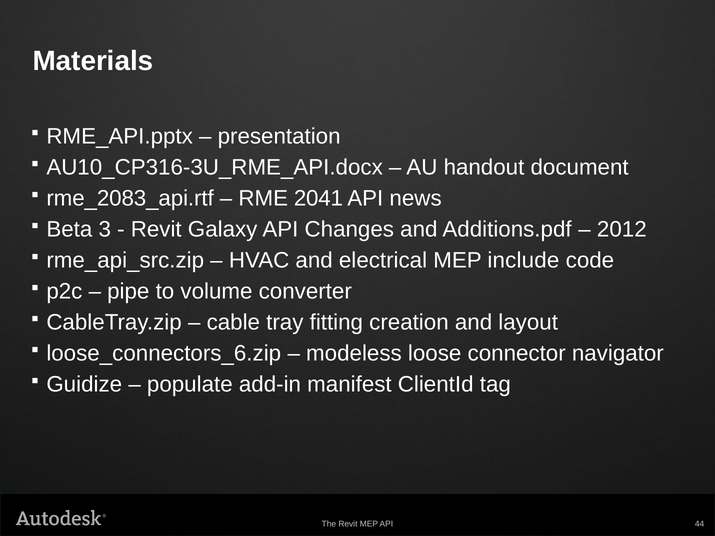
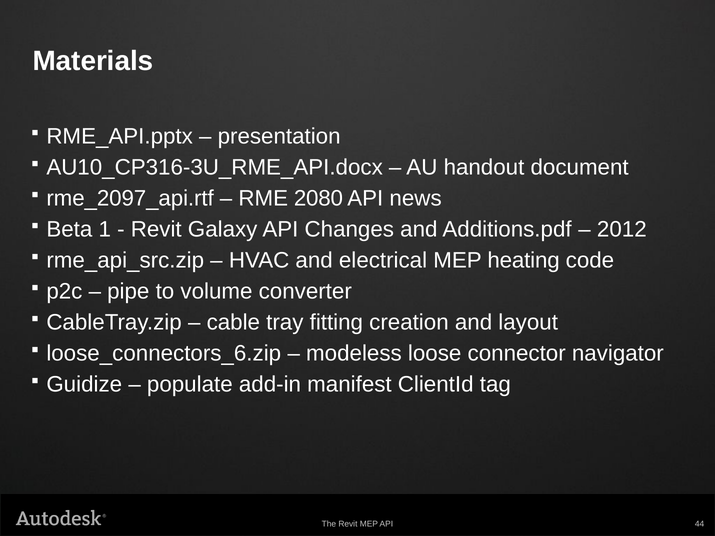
rme_2083_api.rtf: rme_2083_api.rtf -> rme_2097_api.rtf
2041: 2041 -> 2080
3: 3 -> 1
include: include -> heating
